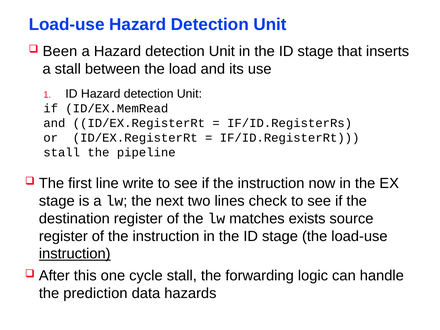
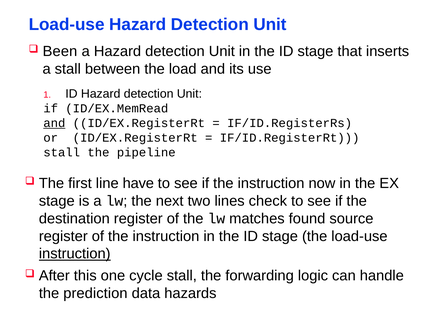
and at (54, 123) underline: none -> present
write: write -> have
exists: exists -> found
